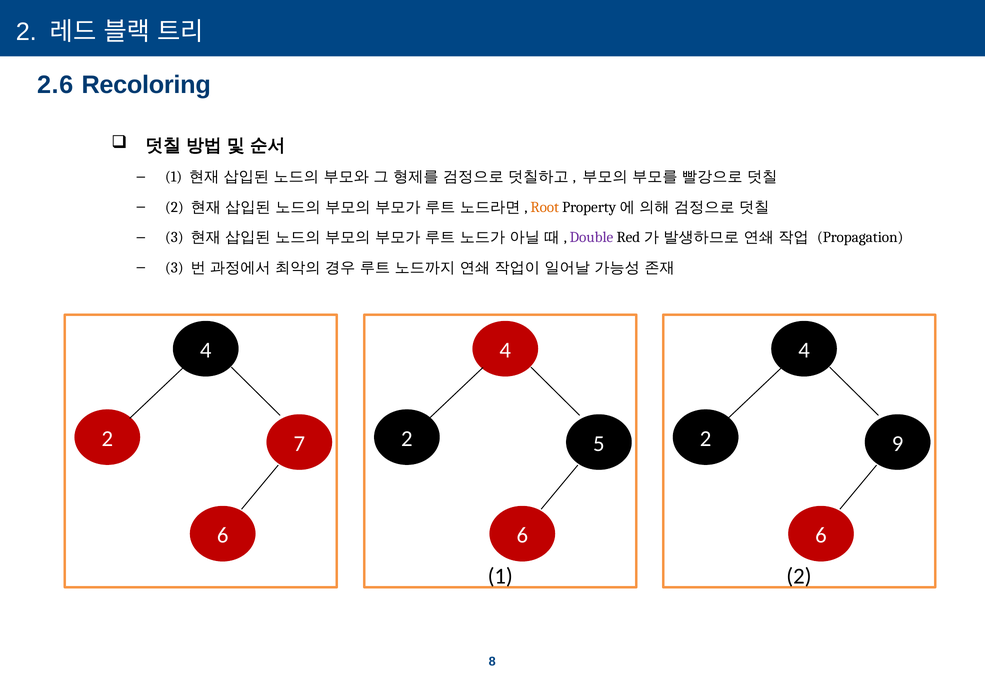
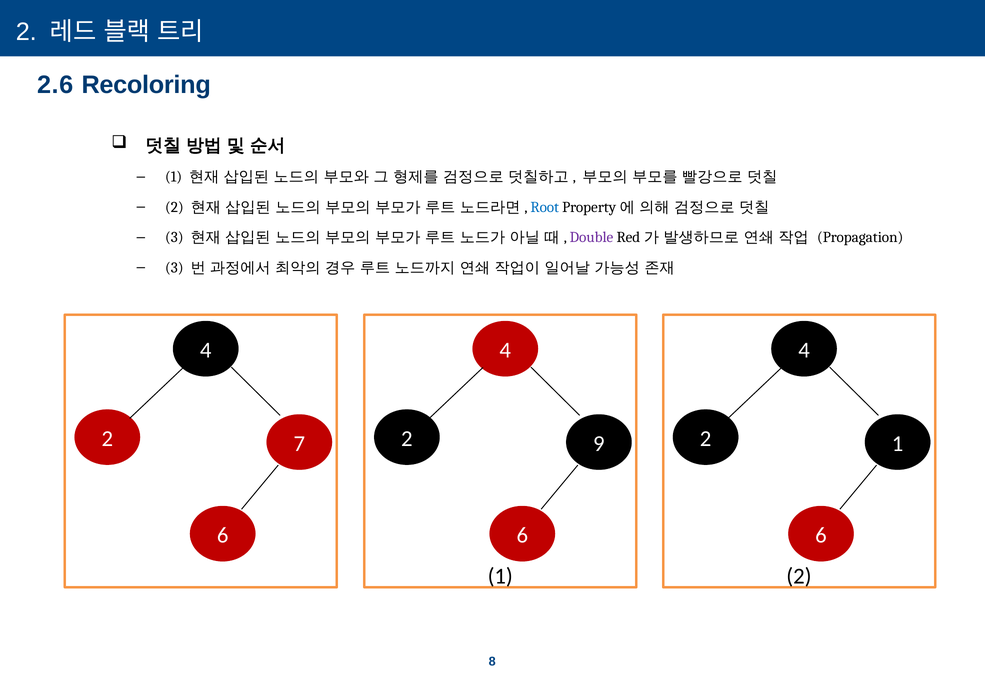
Root colour: orange -> blue
5: 5 -> 9
2 9: 9 -> 1
